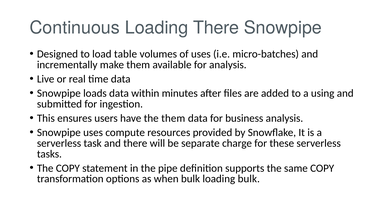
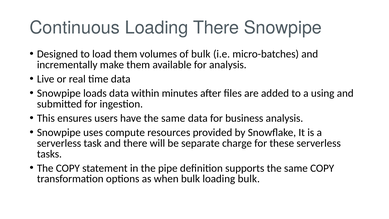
load table: table -> them
of uses: uses -> bulk
have the them: them -> same
